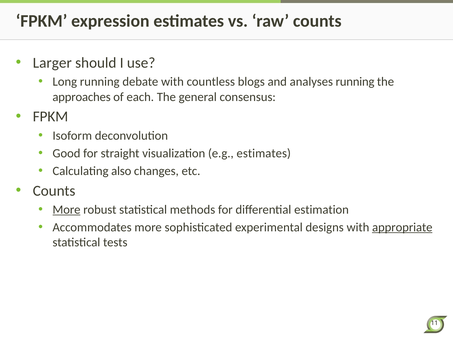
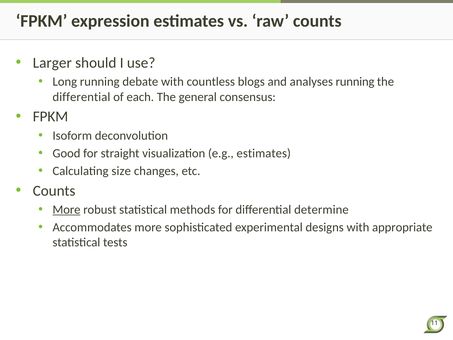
approaches at (82, 97): approaches -> differential
also: also -> size
estimation: estimation -> determine
appropriate underline: present -> none
